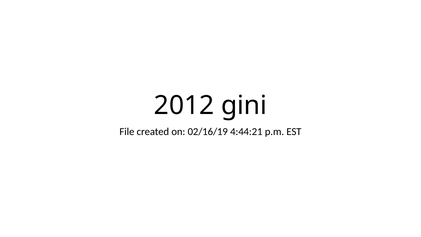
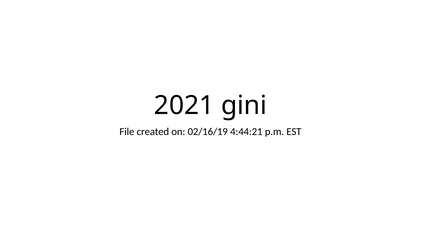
2012: 2012 -> 2021
